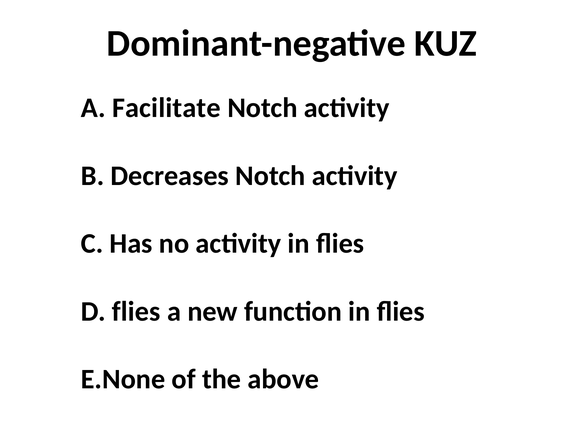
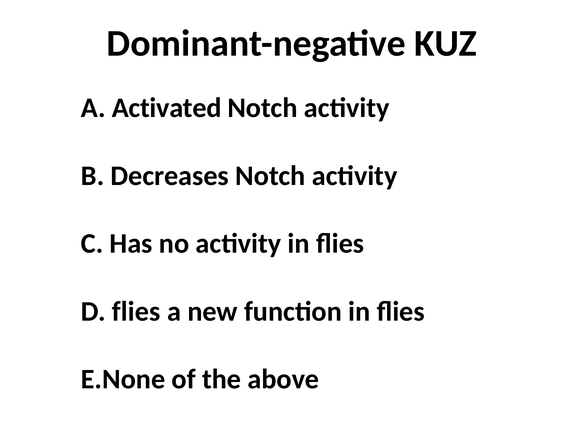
Facilitate: Facilitate -> Activated
